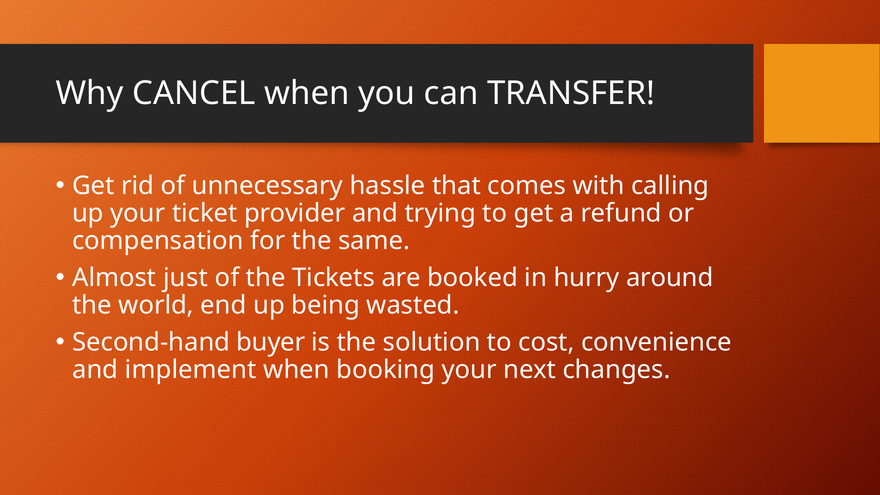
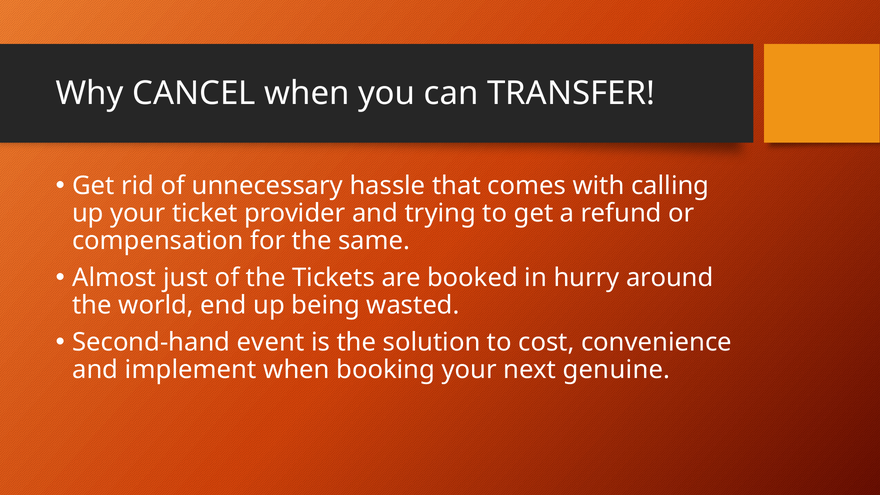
buyer: buyer -> event
changes: changes -> genuine
